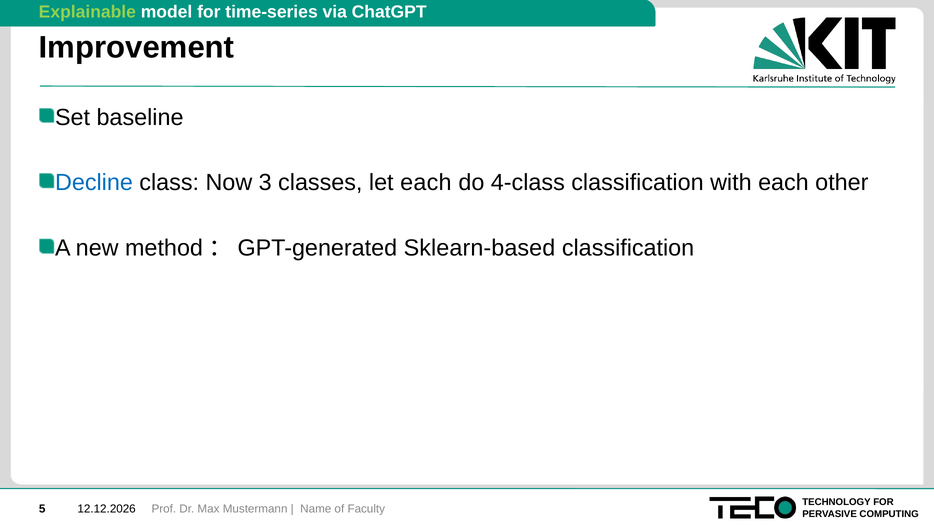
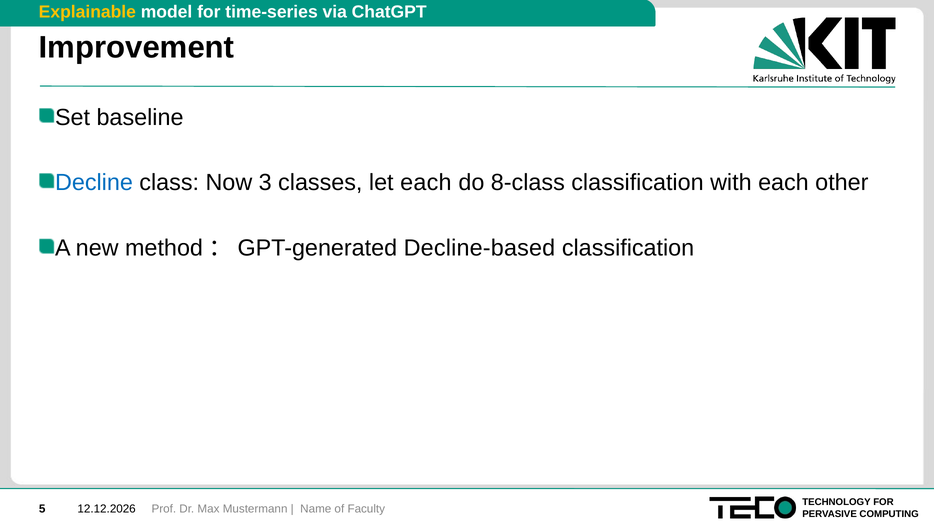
Explainable colour: light green -> yellow
4-class: 4-class -> 8-class
Sklearn-based: Sklearn-based -> Decline-based
